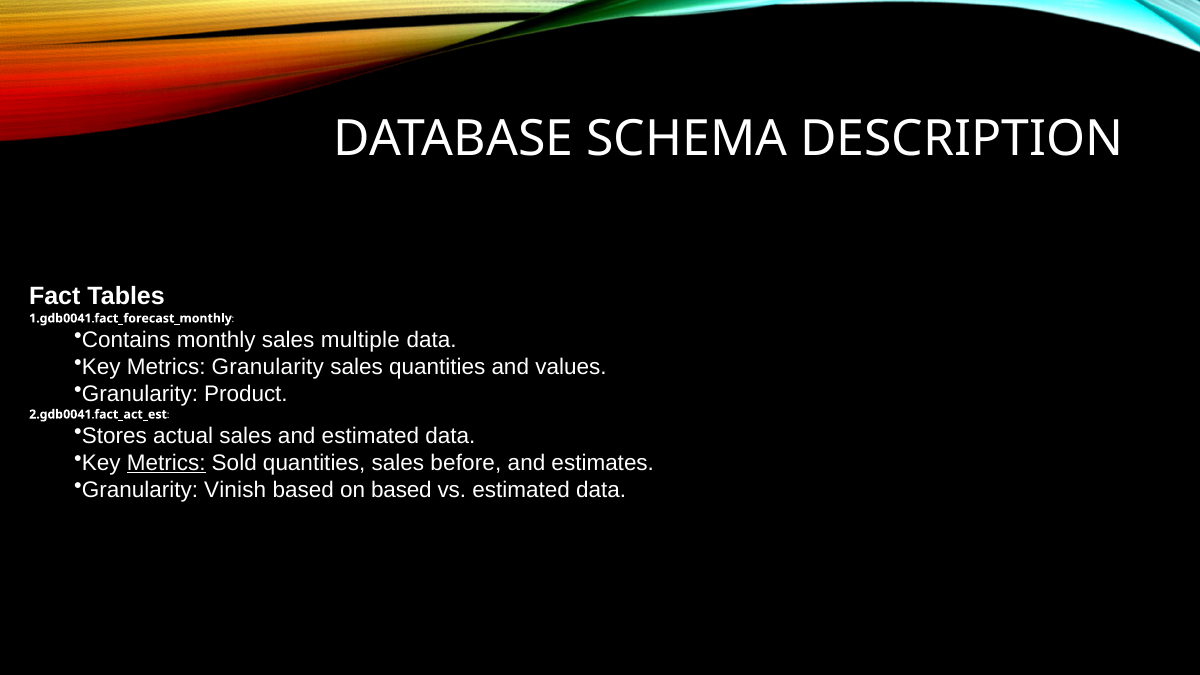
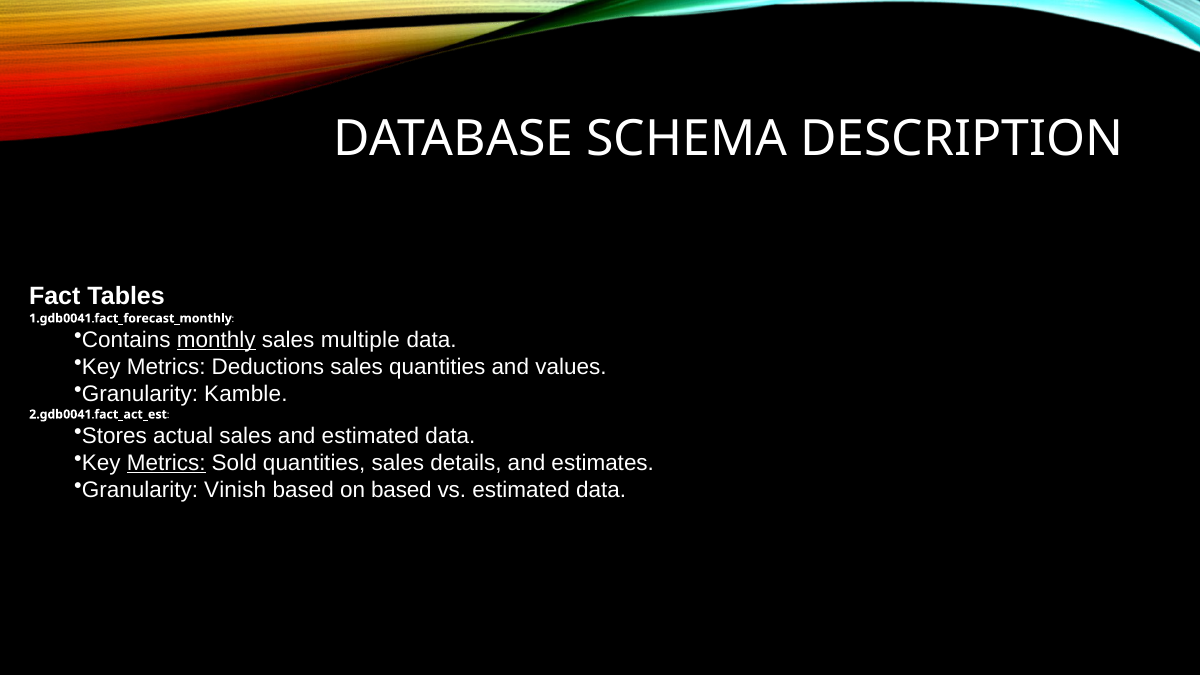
monthly underline: none -> present
Metrics Granularity: Granularity -> Deductions
Product: Product -> Kamble
before: before -> details
